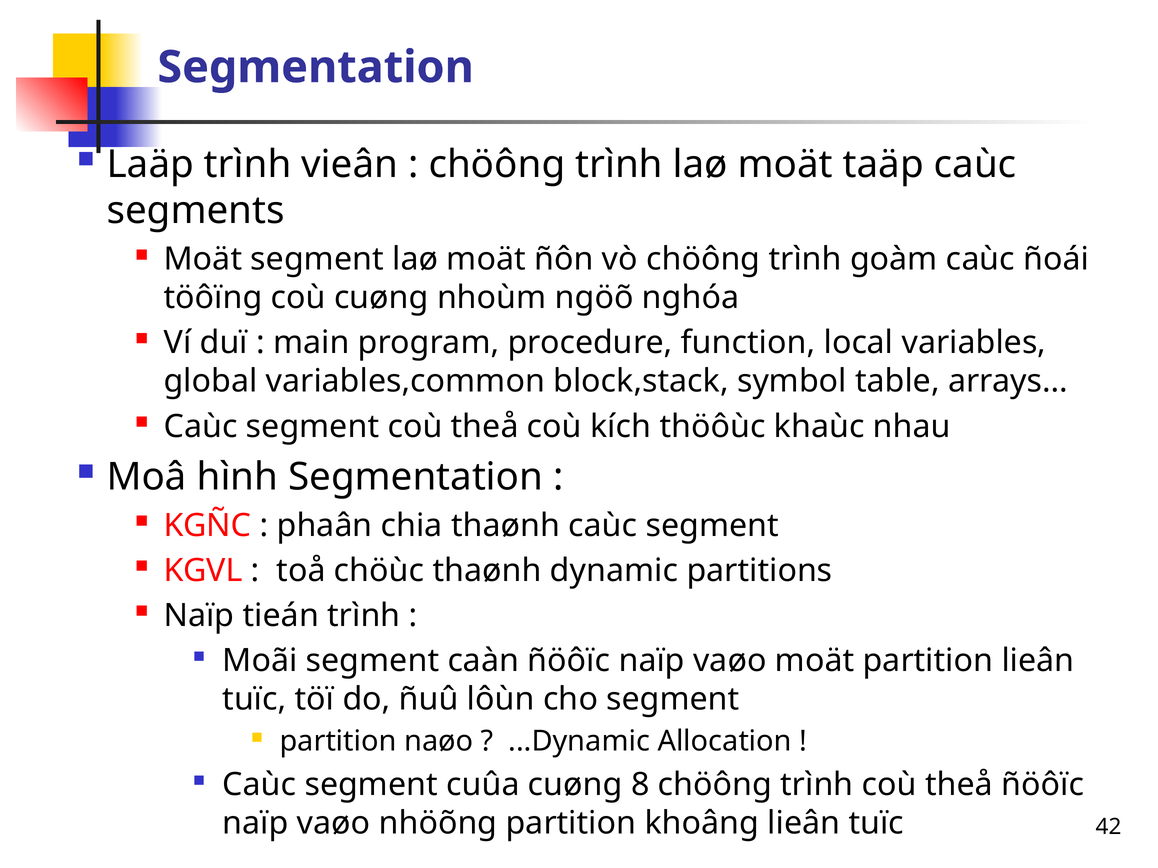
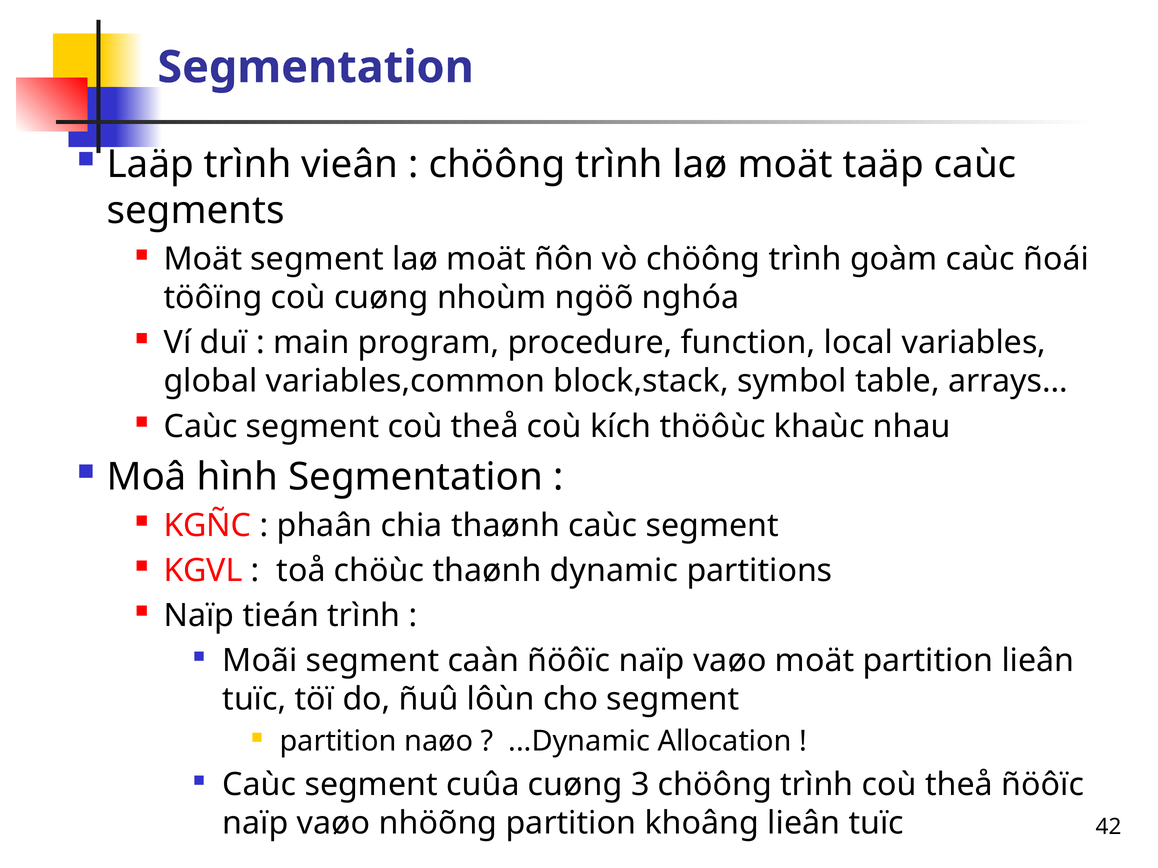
8: 8 -> 3
